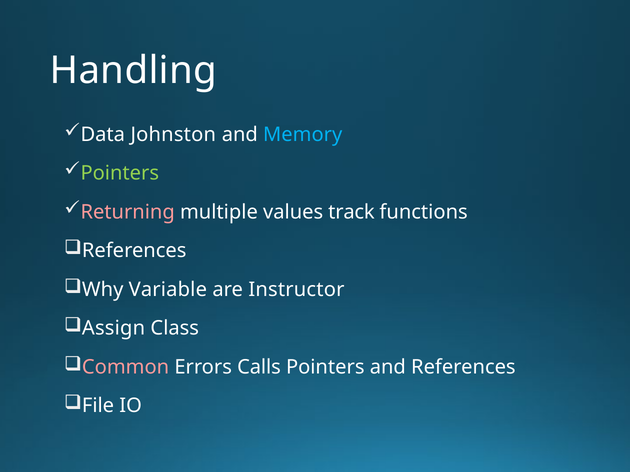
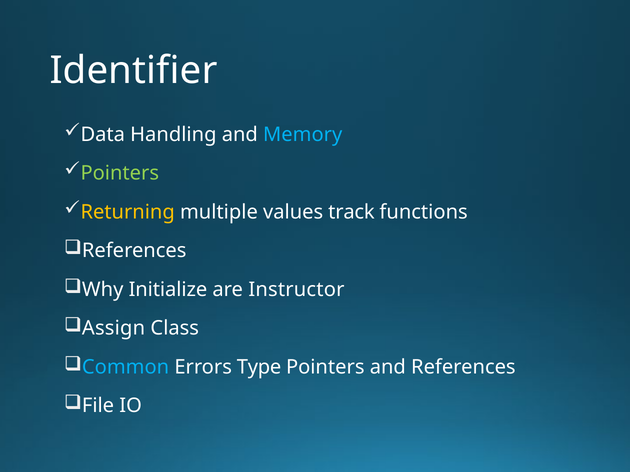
Handling: Handling -> Identifier
Johnston: Johnston -> Handling
Returning colour: pink -> yellow
Variable: Variable -> Initialize
Common colour: pink -> light blue
Calls: Calls -> Type
